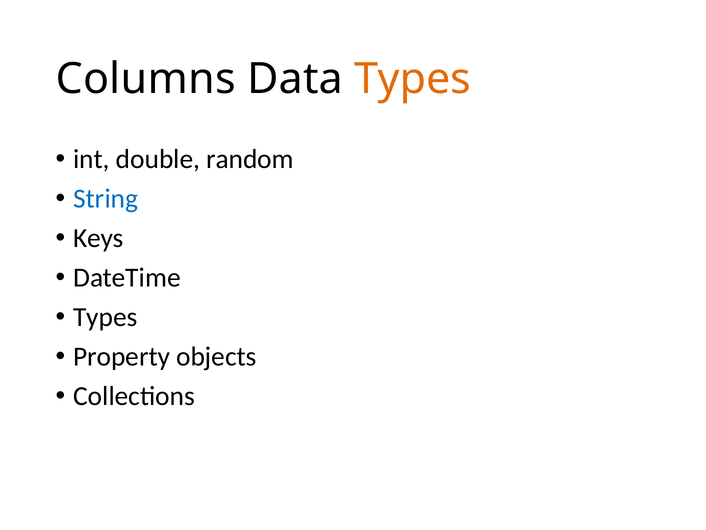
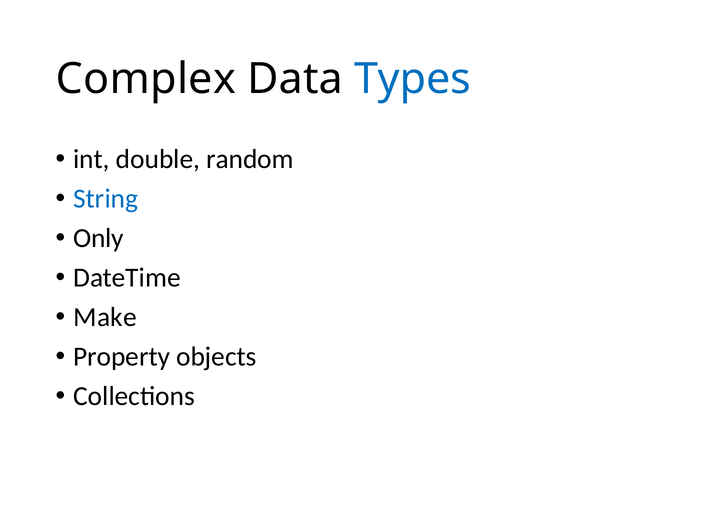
Columns: Columns -> Complex
Types at (412, 79) colour: orange -> blue
Keys: Keys -> Only
Types at (105, 317): Types -> Make
